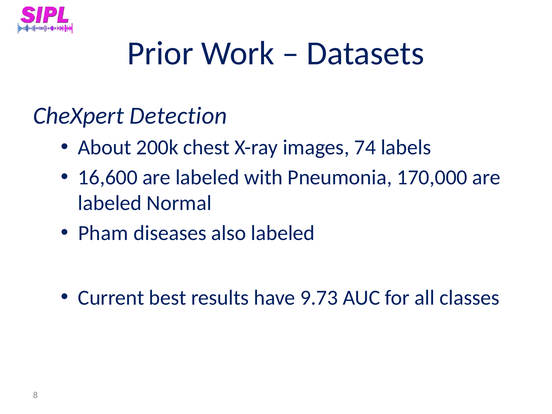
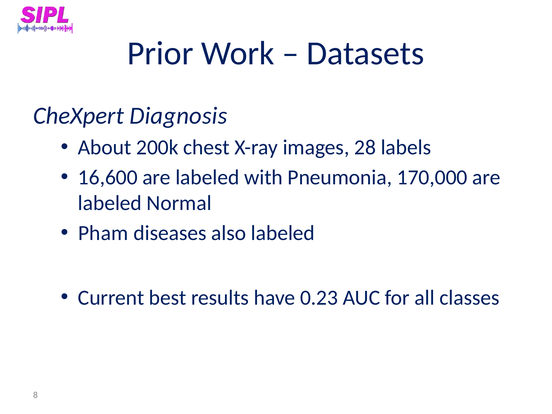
Detection: Detection -> Diagnosis
74: 74 -> 28
9.73: 9.73 -> 0.23
